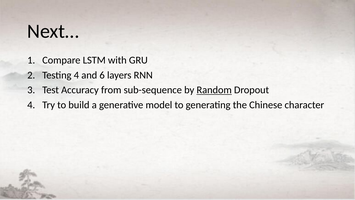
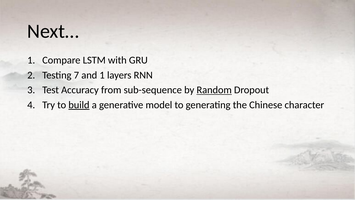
Testing 4: 4 -> 7
and 6: 6 -> 1
build underline: none -> present
